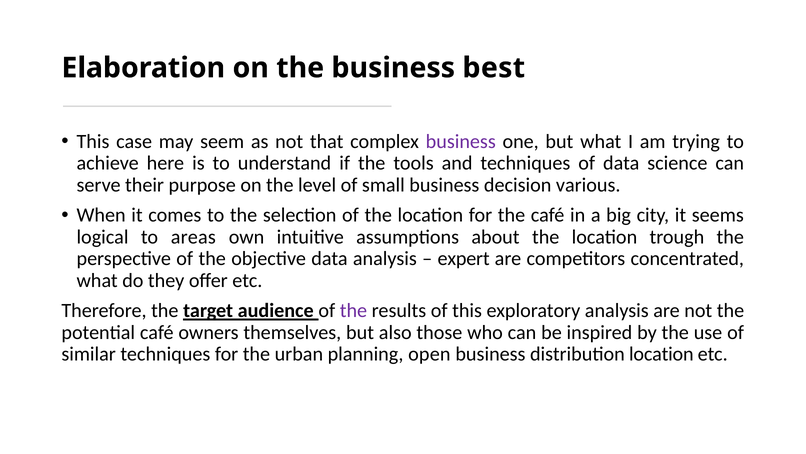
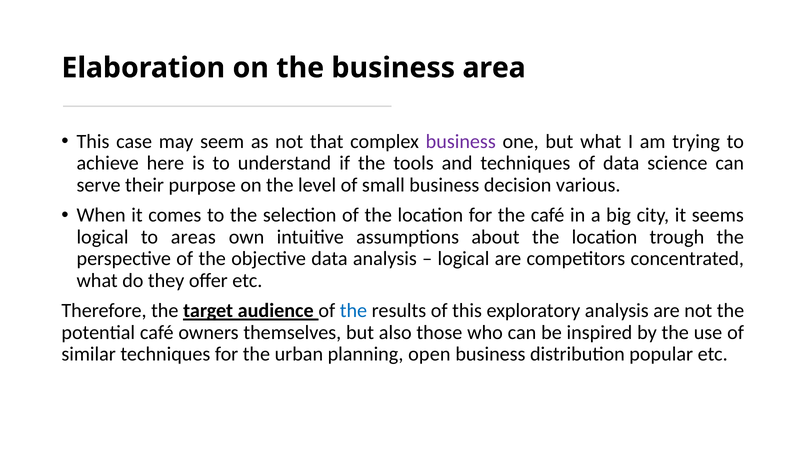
best: best -> area
expert at (464, 258): expert -> logical
the at (353, 310) colour: purple -> blue
distribution location: location -> popular
